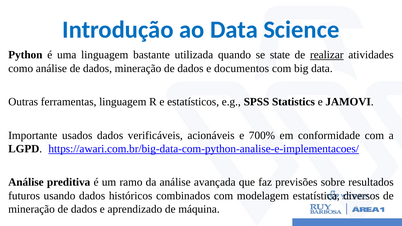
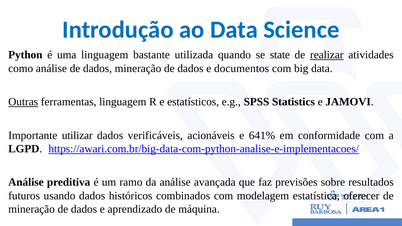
Outras underline: none -> present
usados: usados -> utilizar
700%: 700% -> 641%
diversos: diversos -> oferecer
